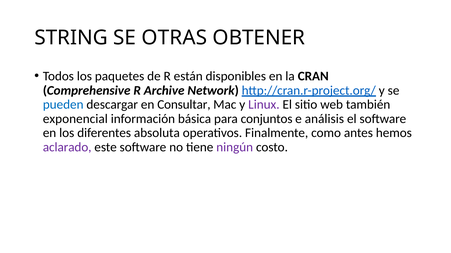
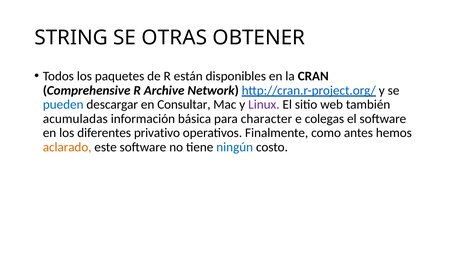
exponencial: exponencial -> acumuladas
conjuntos: conjuntos -> character
análisis: análisis -> colegas
absoluta: absoluta -> privativo
aclarado colour: purple -> orange
ningún colour: purple -> blue
